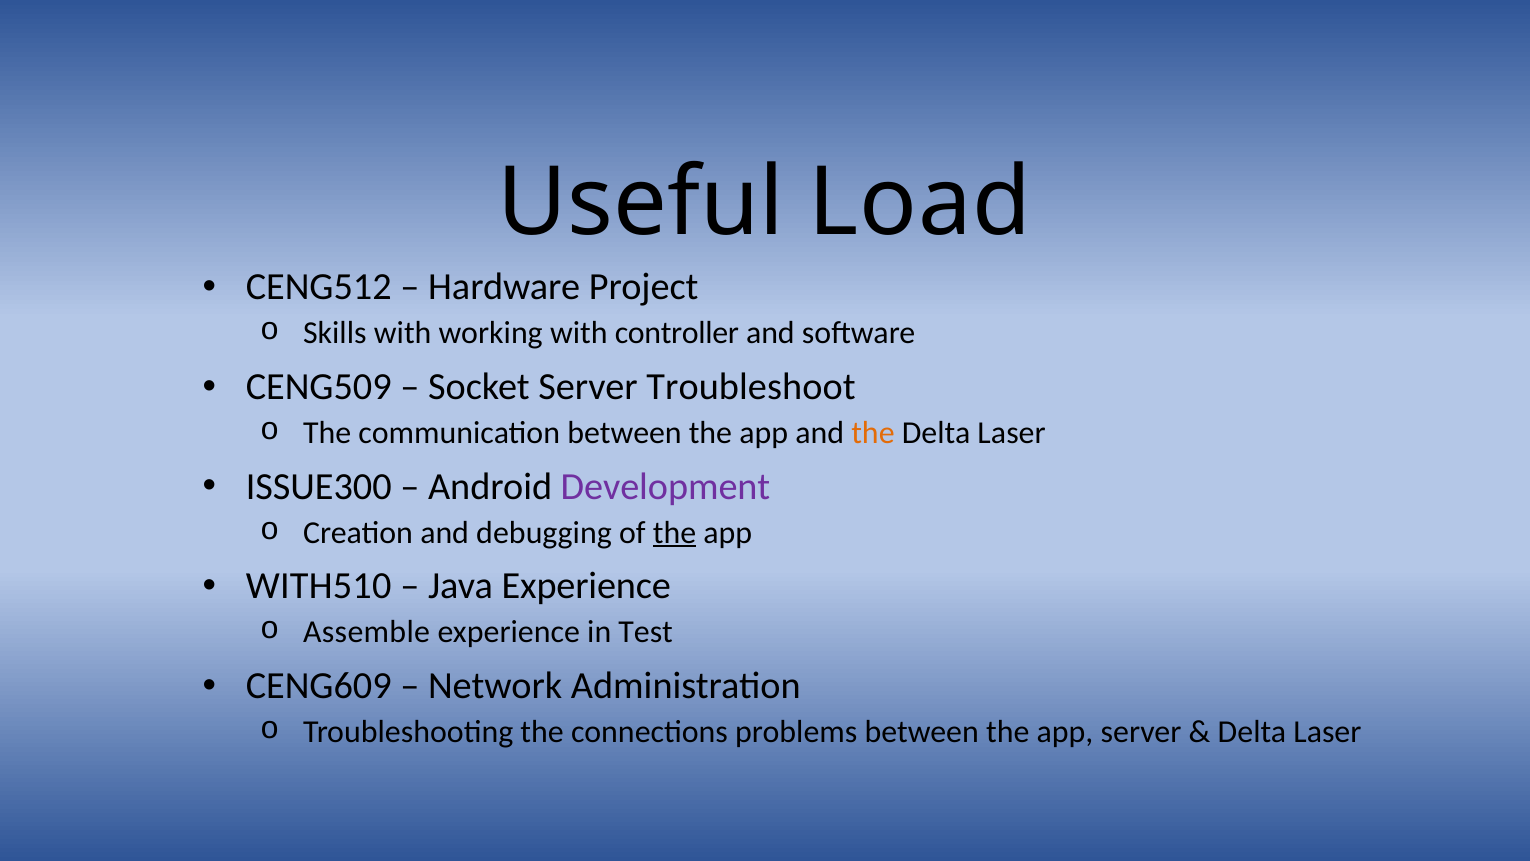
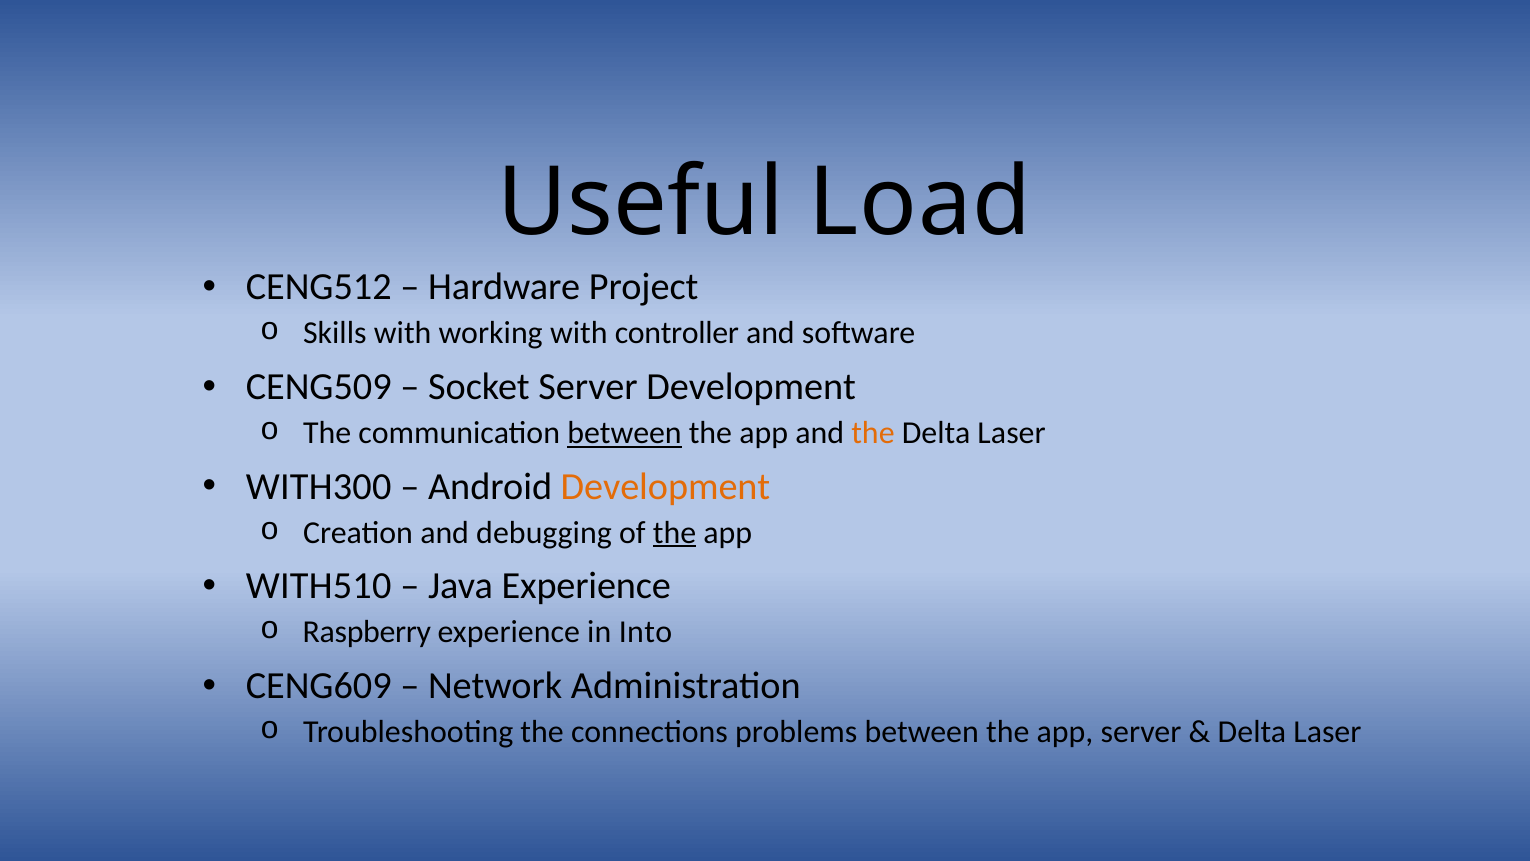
Server Troubleshoot: Troubleshoot -> Development
between at (624, 433) underline: none -> present
ISSUE300: ISSUE300 -> WITH300
Development at (665, 486) colour: purple -> orange
Assemble: Assemble -> Raspberry
Test: Test -> Into
